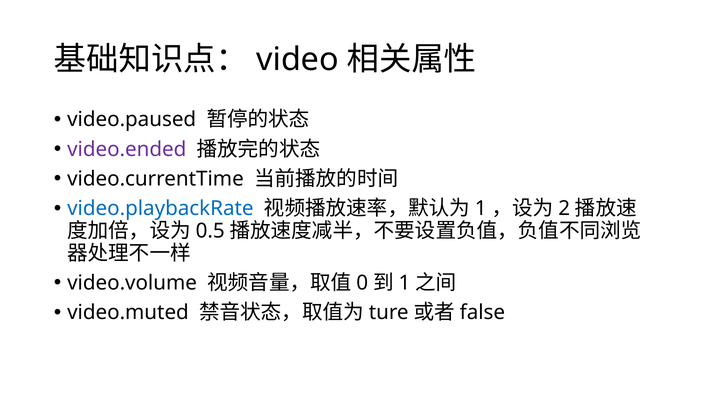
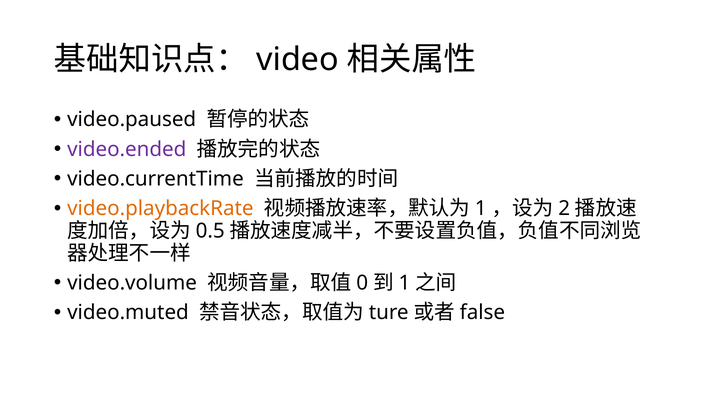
video.playbackRate colour: blue -> orange
